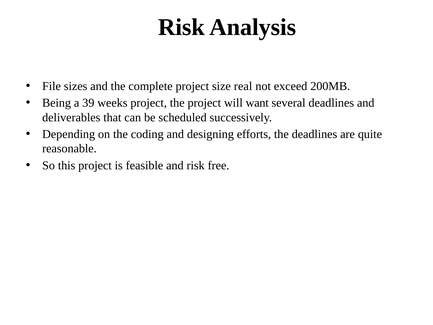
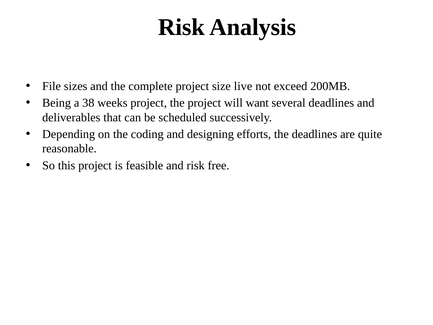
real: real -> live
39: 39 -> 38
